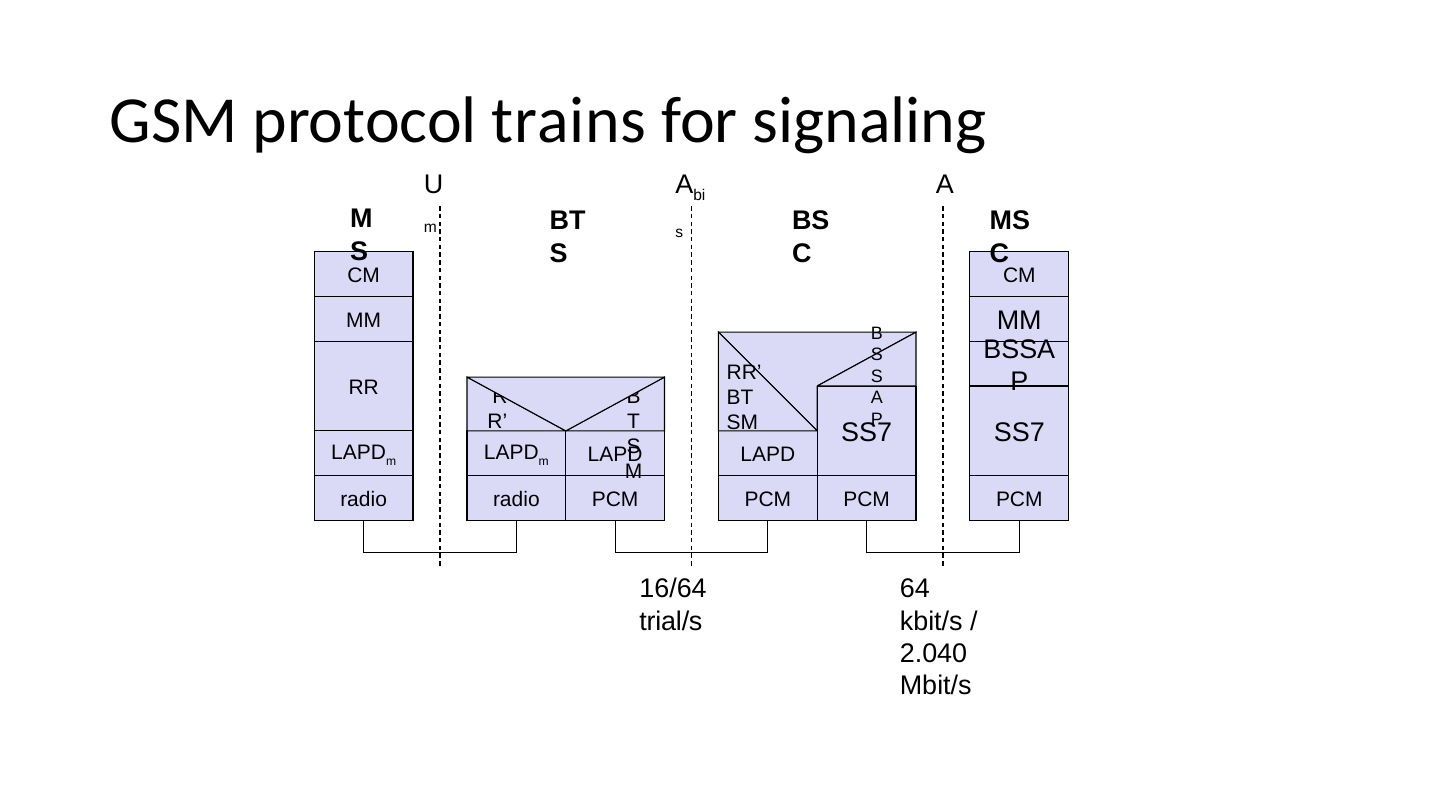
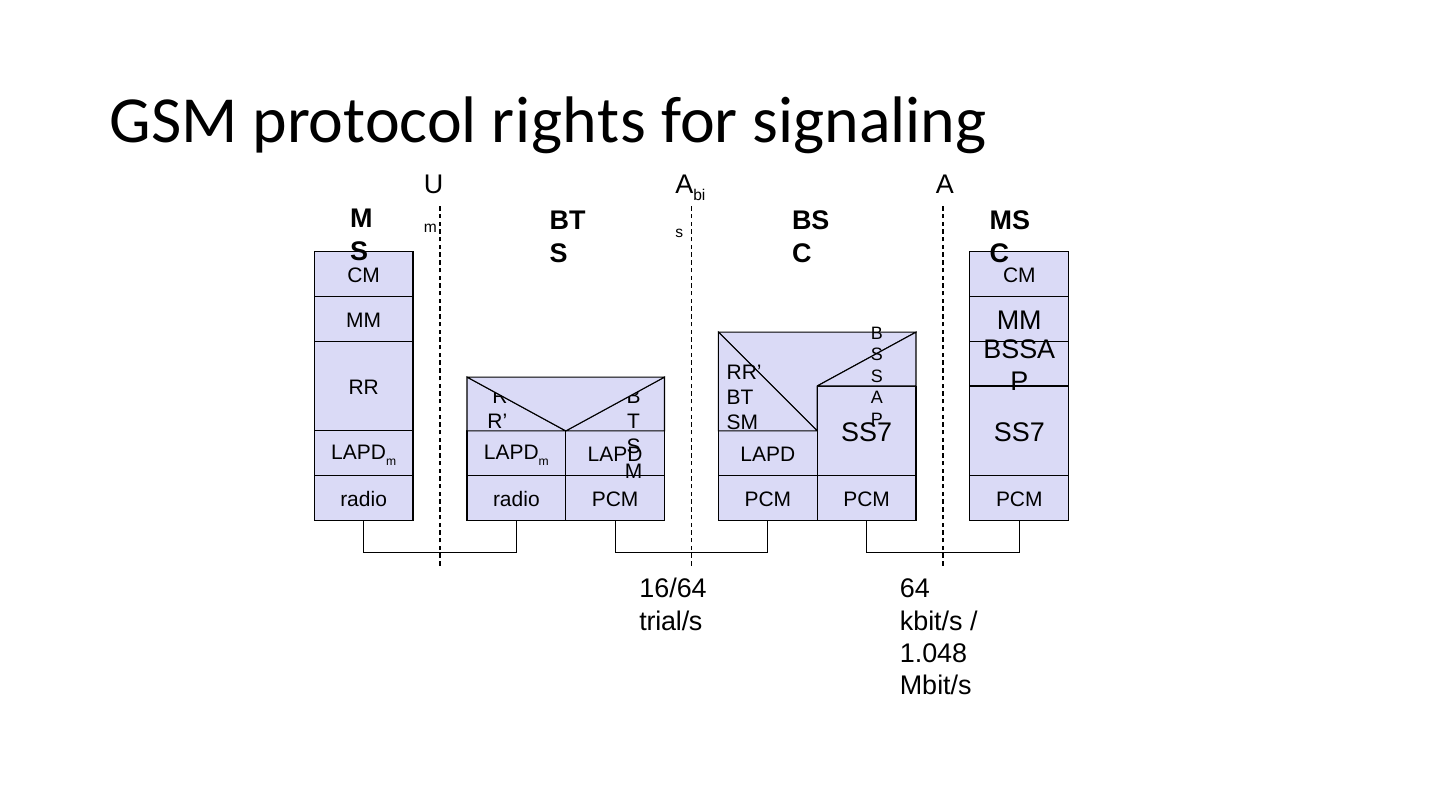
trains: trains -> rights
2.040: 2.040 -> 1.048
